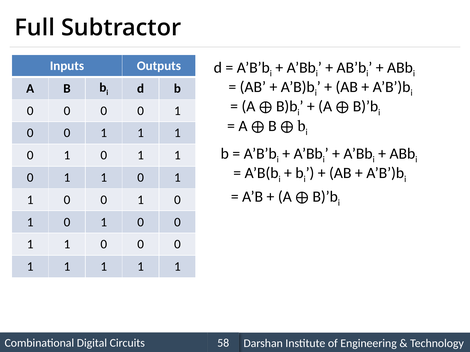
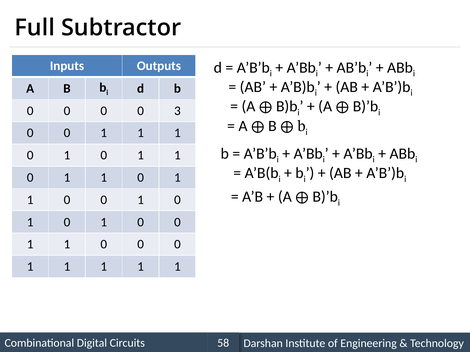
1 at (177, 111): 1 -> 3
